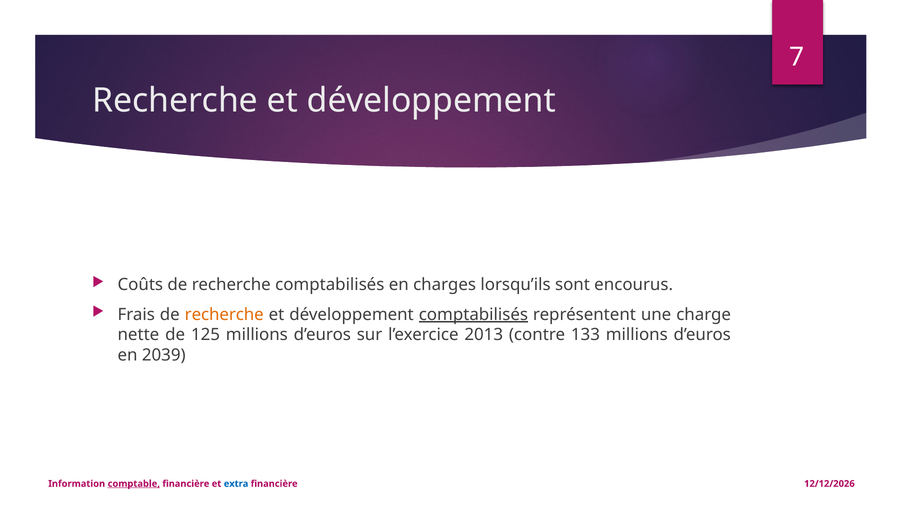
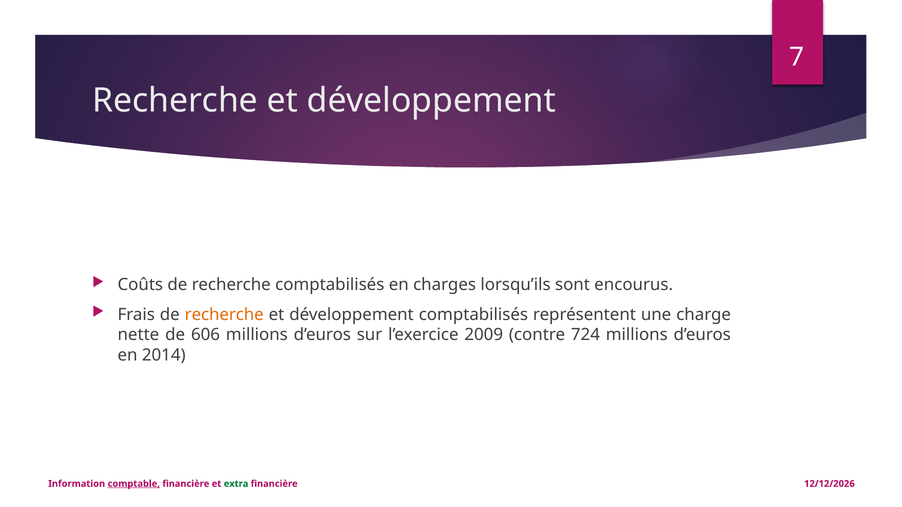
comptabilisés at (473, 315) underline: present -> none
125: 125 -> 606
2013: 2013 -> 2009
133: 133 -> 724
2039: 2039 -> 2014
extra colour: blue -> green
